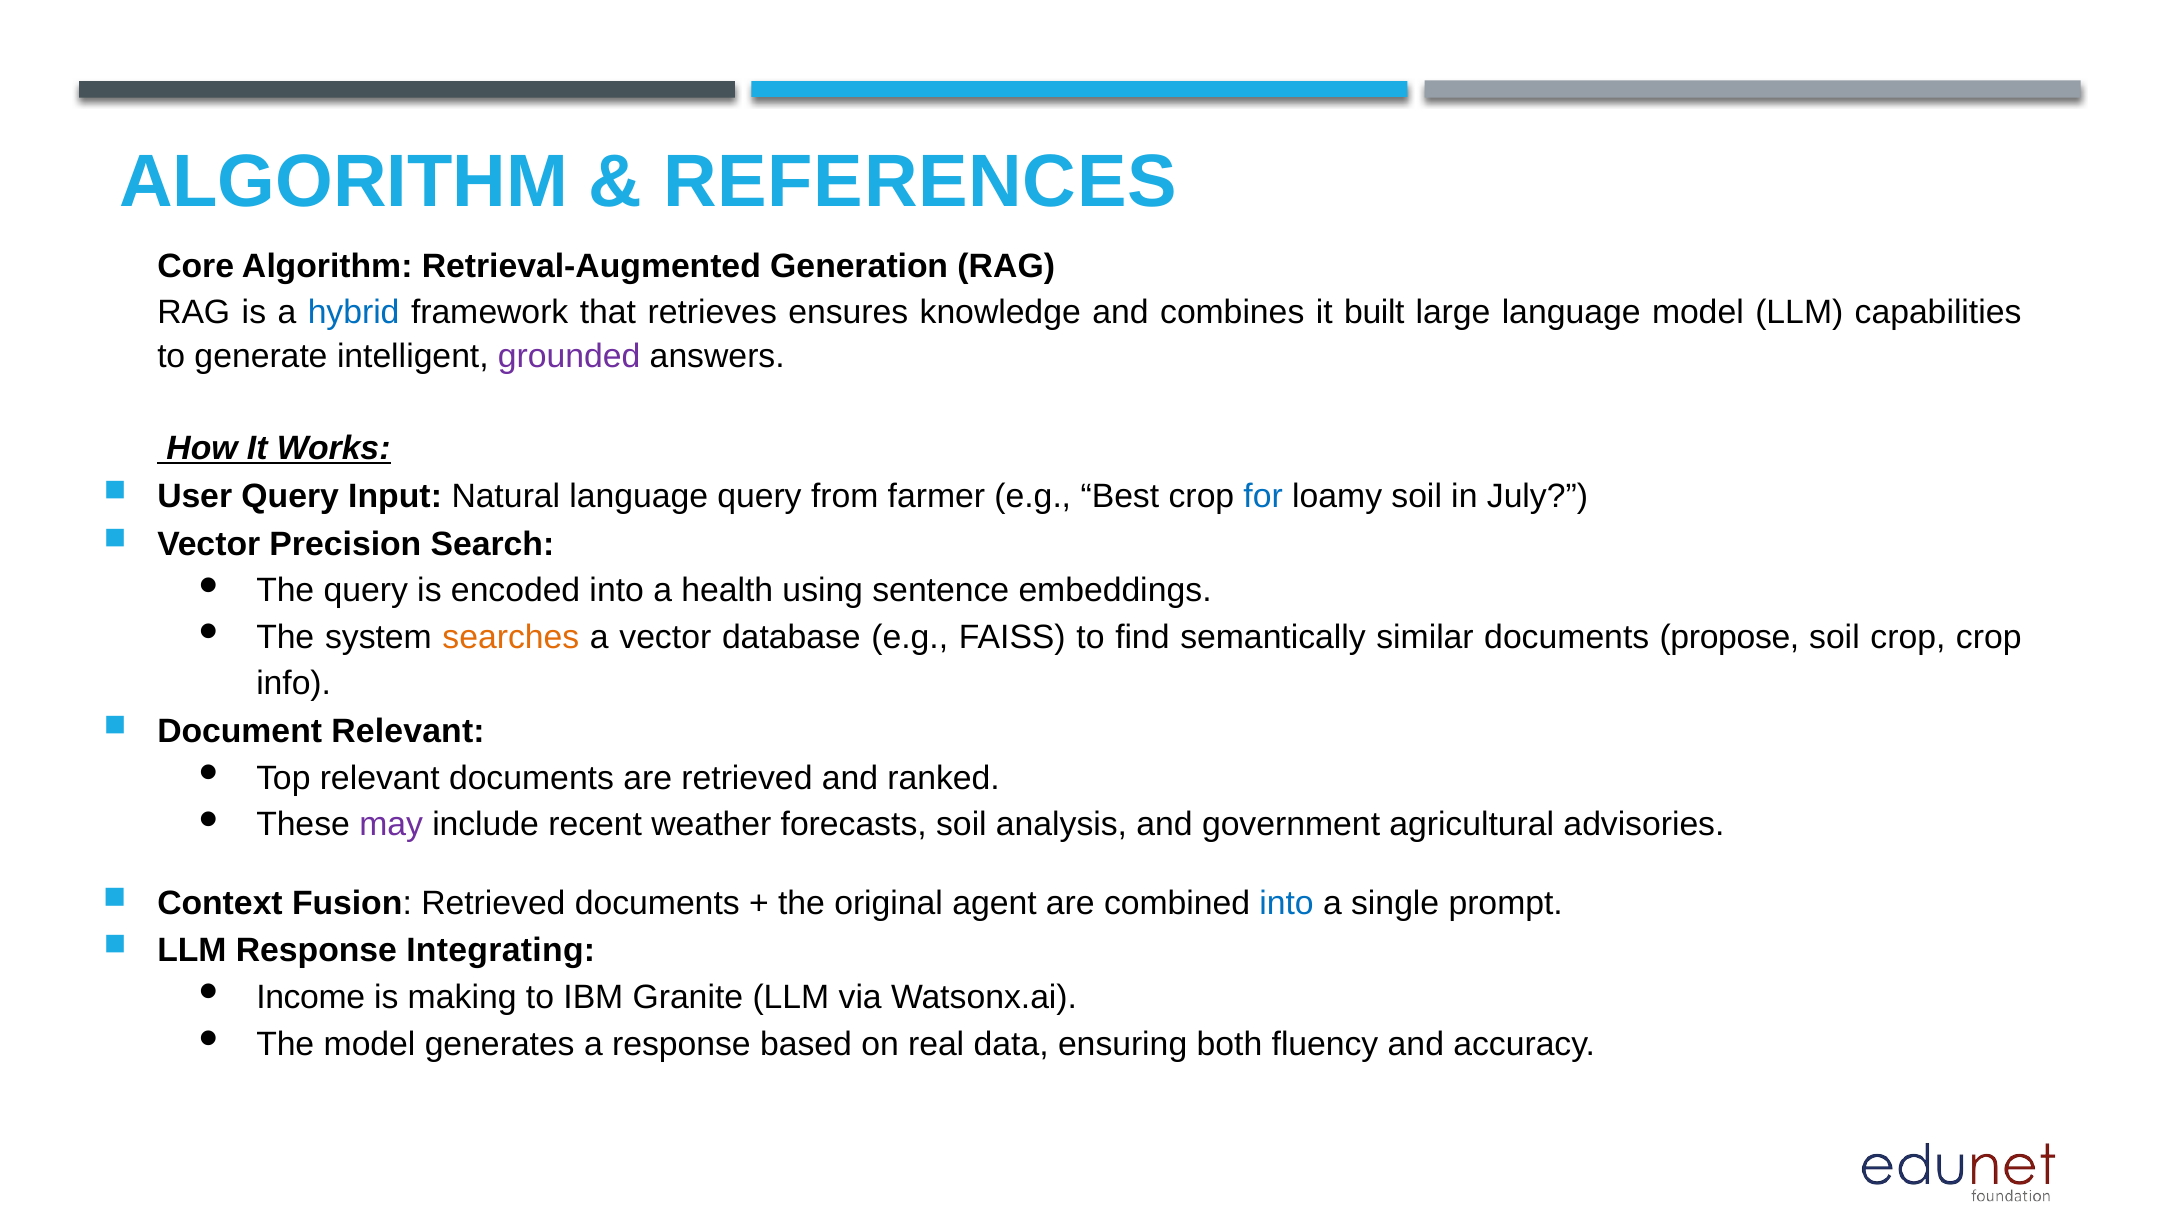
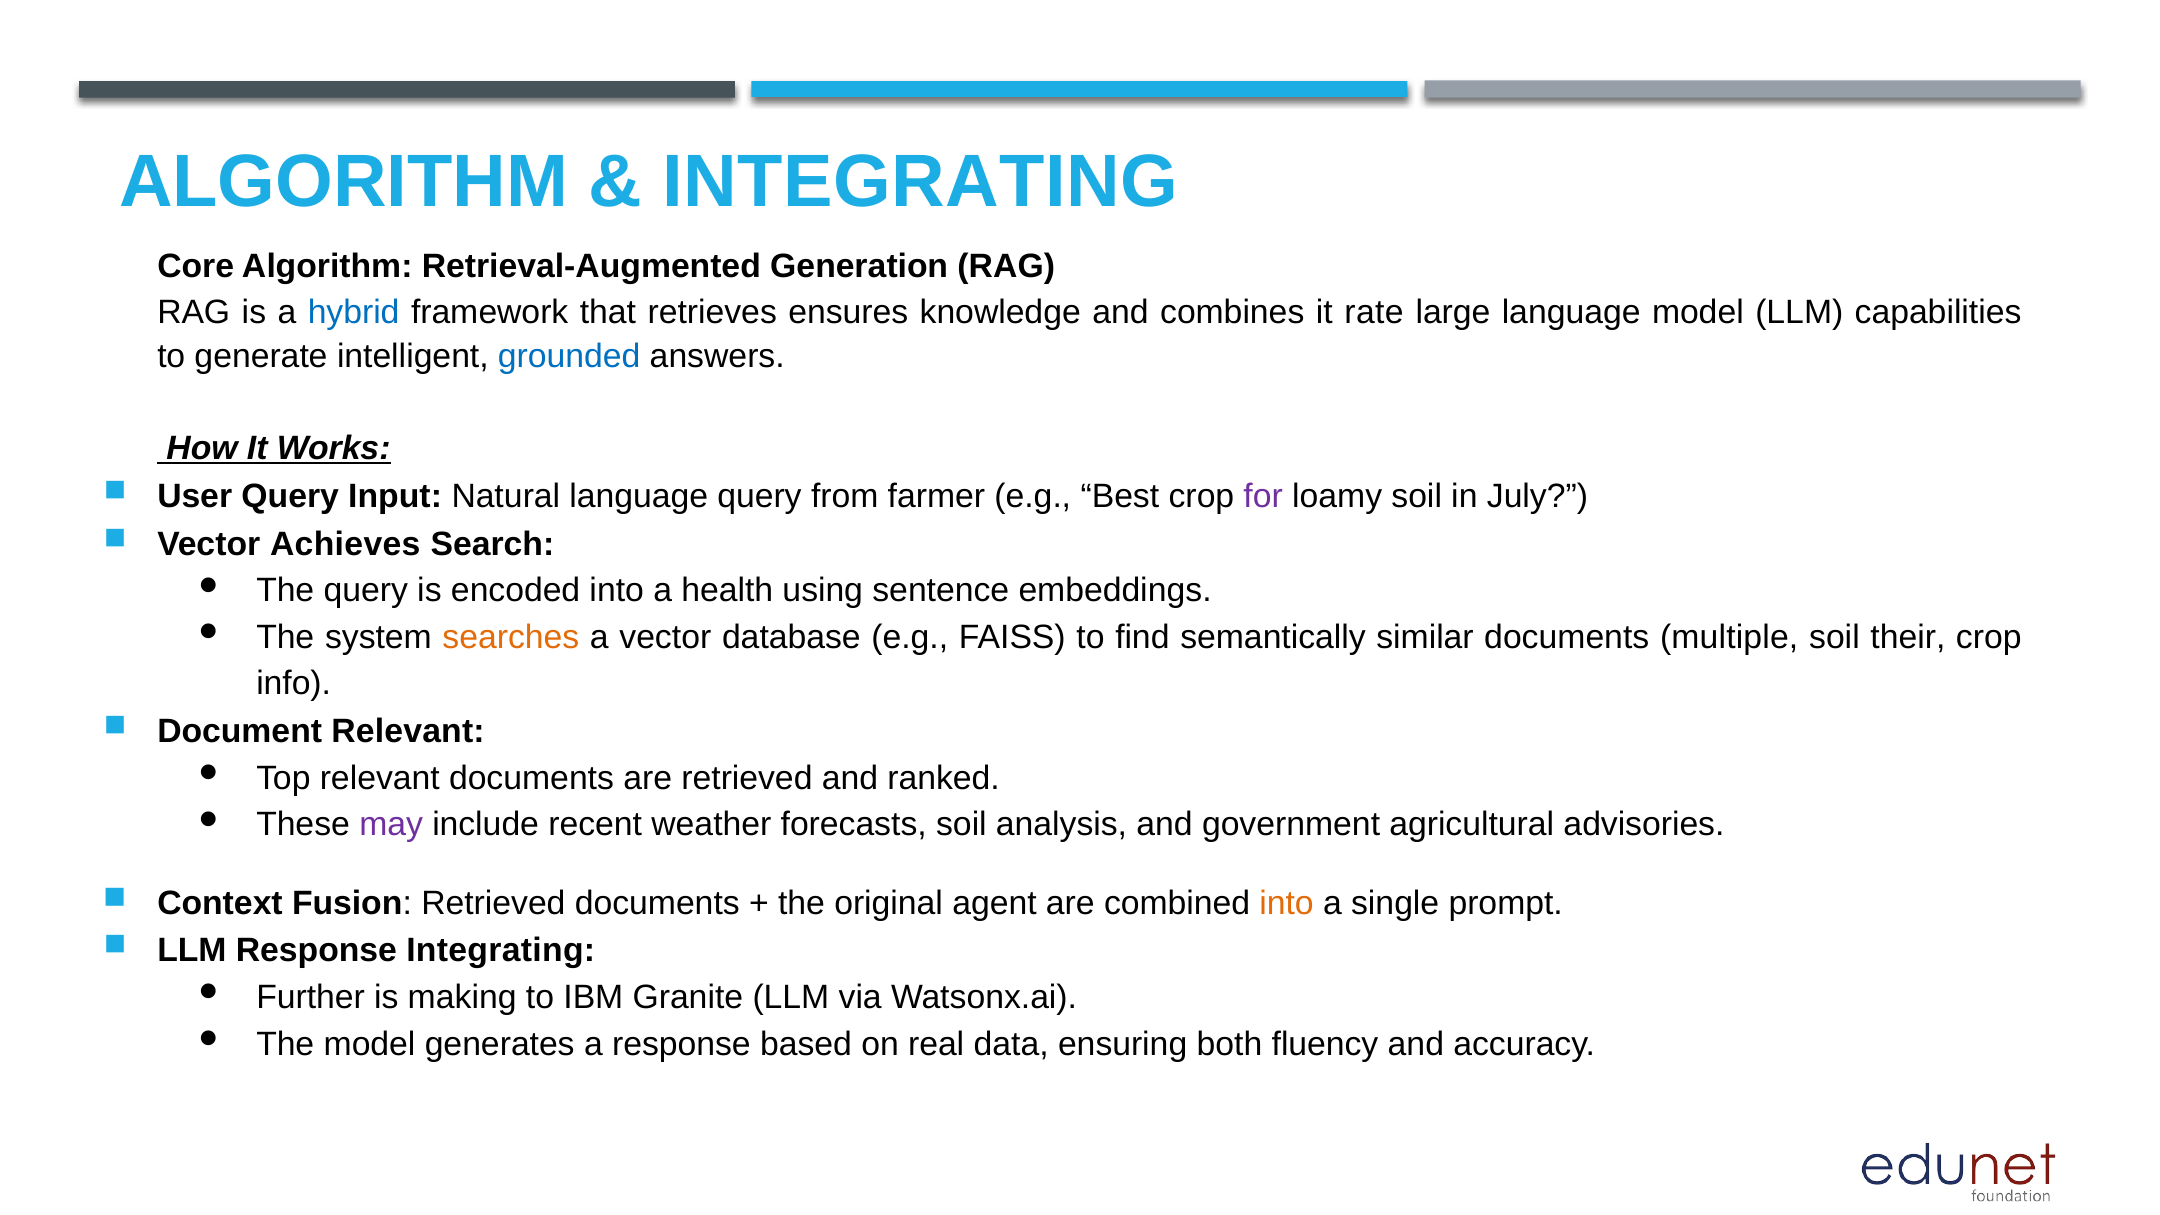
REFERENCES at (920, 182): REFERENCES -> INTEGRATING
built: built -> rate
grounded colour: purple -> blue
for colour: blue -> purple
Precision: Precision -> Achieves
propose: propose -> multiple
soil crop: crop -> their
into at (1287, 903) colour: blue -> orange
Income: Income -> Further
